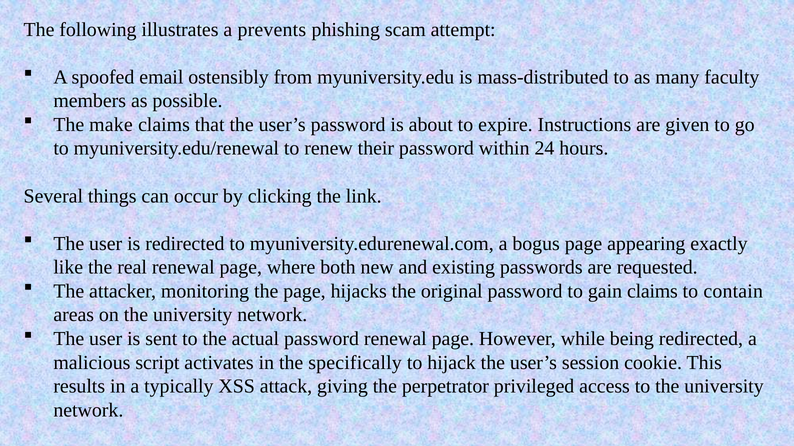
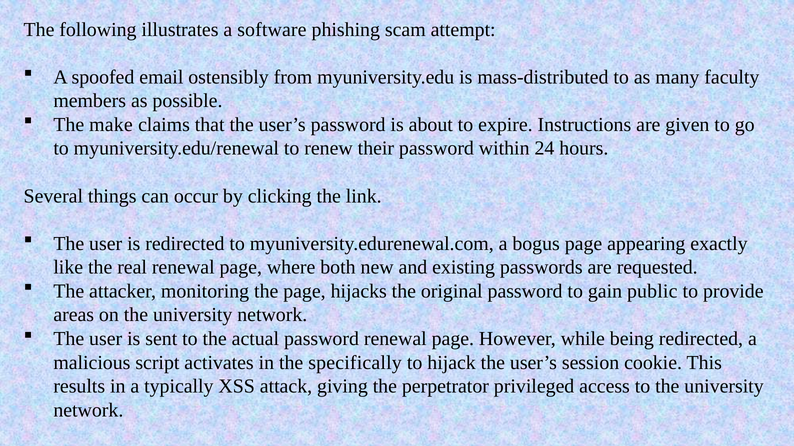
prevents: prevents -> software
gain claims: claims -> public
contain: contain -> provide
